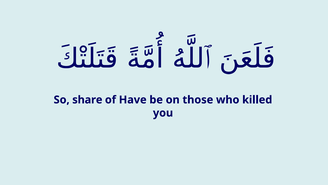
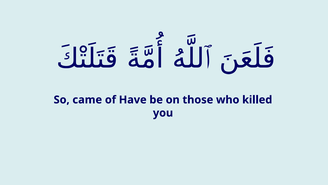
share: share -> came
